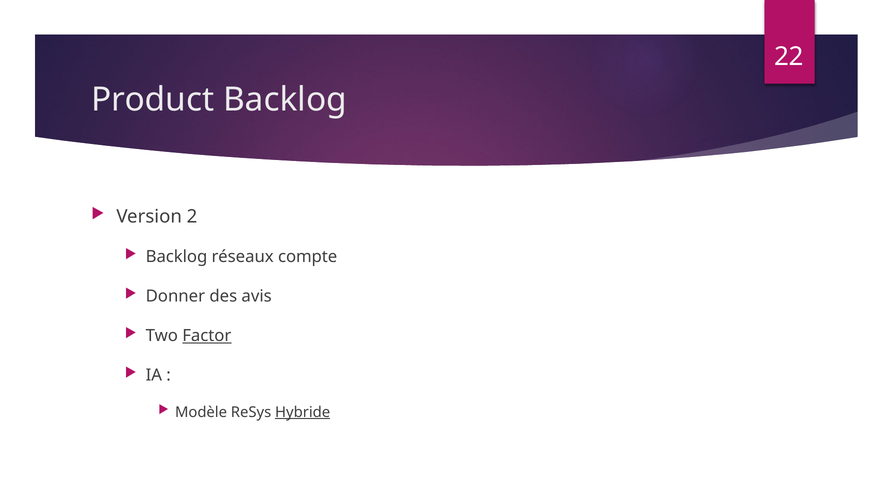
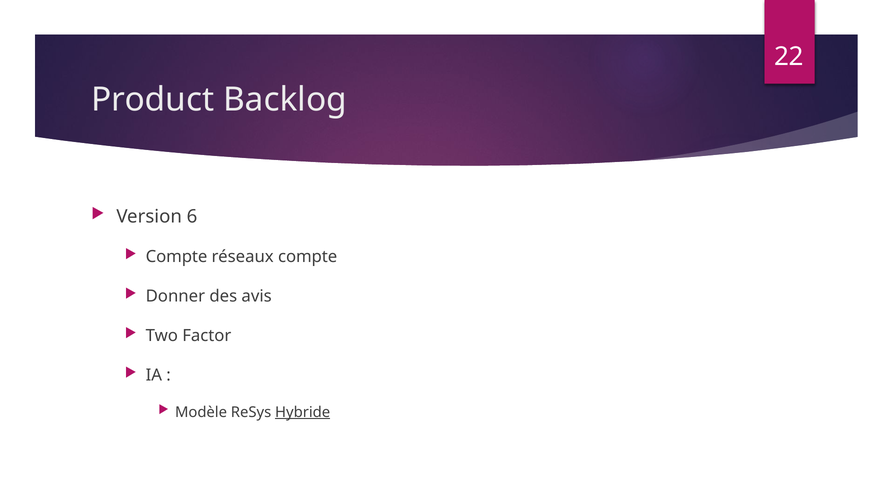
2: 2 -> 6
Backlog at (177, 257): Backlog -> Compte
Factor underline: present -> none
